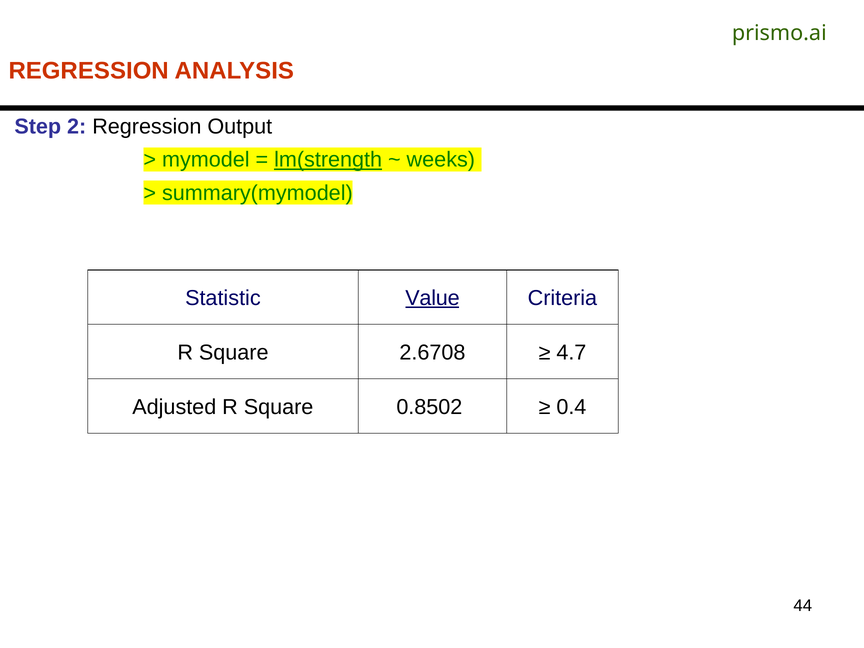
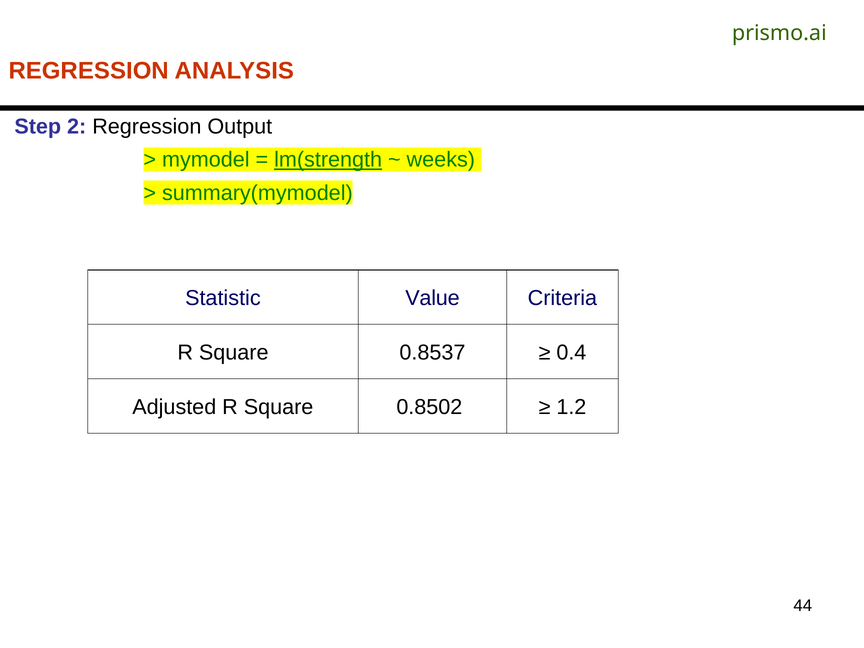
Value underline: present -> none
2.6708: 2.6708 -> 0.8537
4.7: 4.7 -> 0.4
0.4: 0.4 -> 1.2
